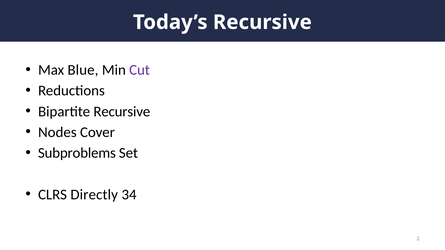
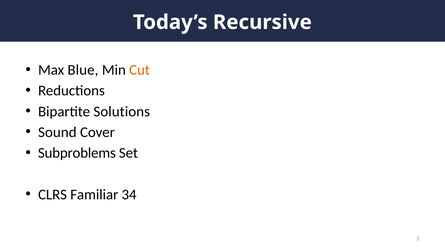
Cut colour: purple -> orange
Bipartite Recursive: Recursive -> Solutions
Nodes: Nodes -> Sound
Directly: Directly -> Familiar
